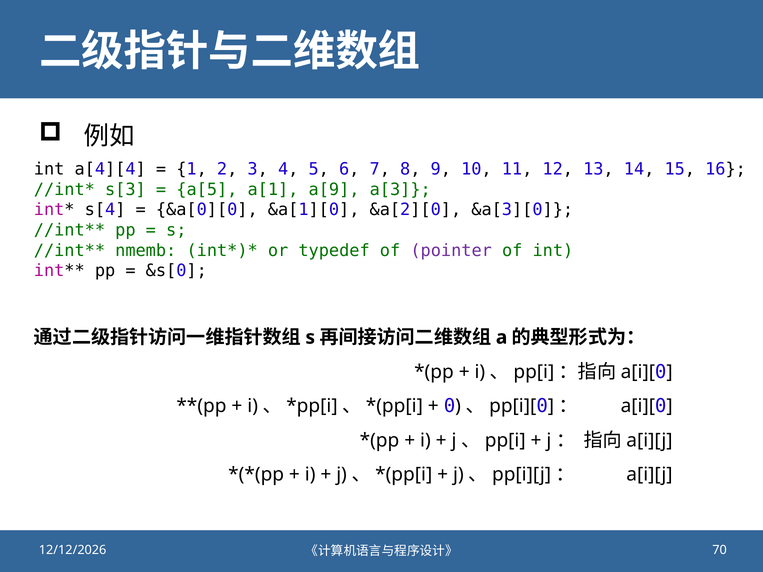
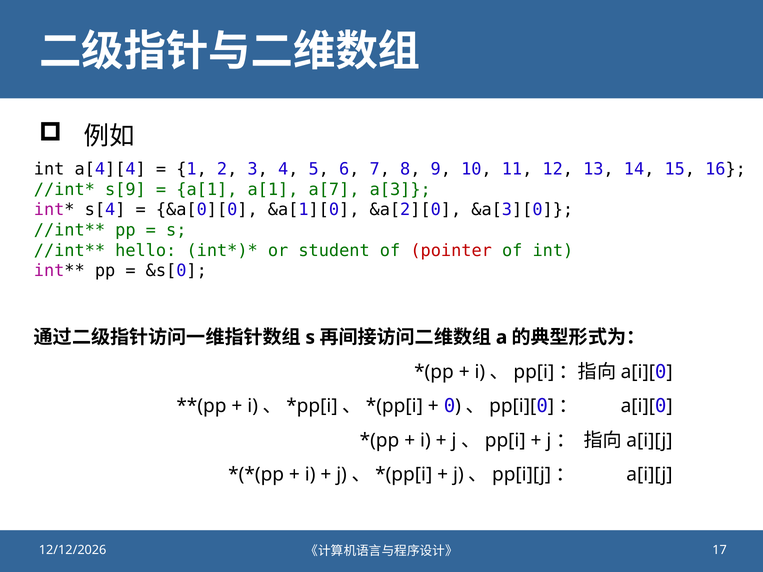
s[3: s[3 -> s[9
a[5 at (207, 190): a[5 -> a[1
a[9: a[9 -> a[7
nmemb: nmemb -> hello
typedef: typedef -> student
pointer colour: purple -> red
70: 70 -> 17
